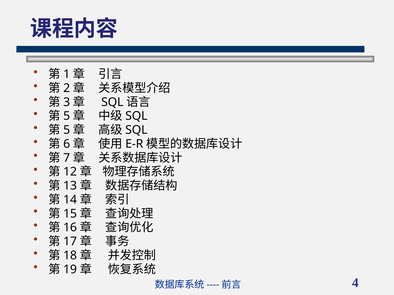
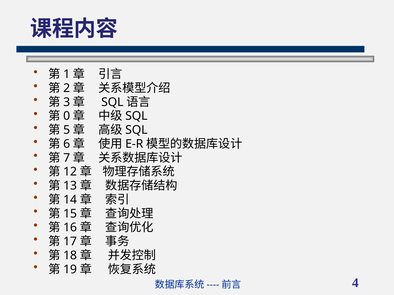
5 at (67, 116): 5 -> 0
